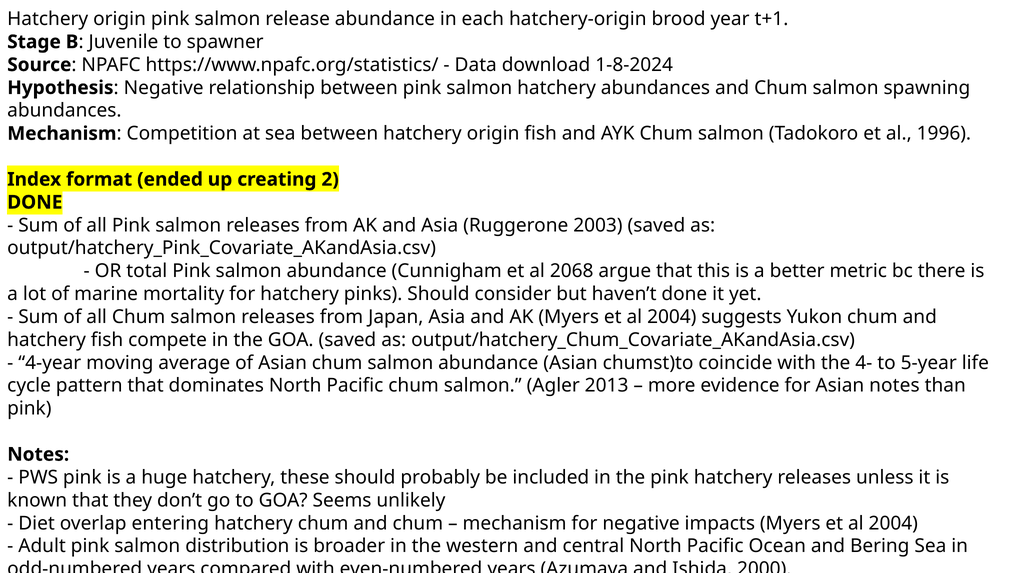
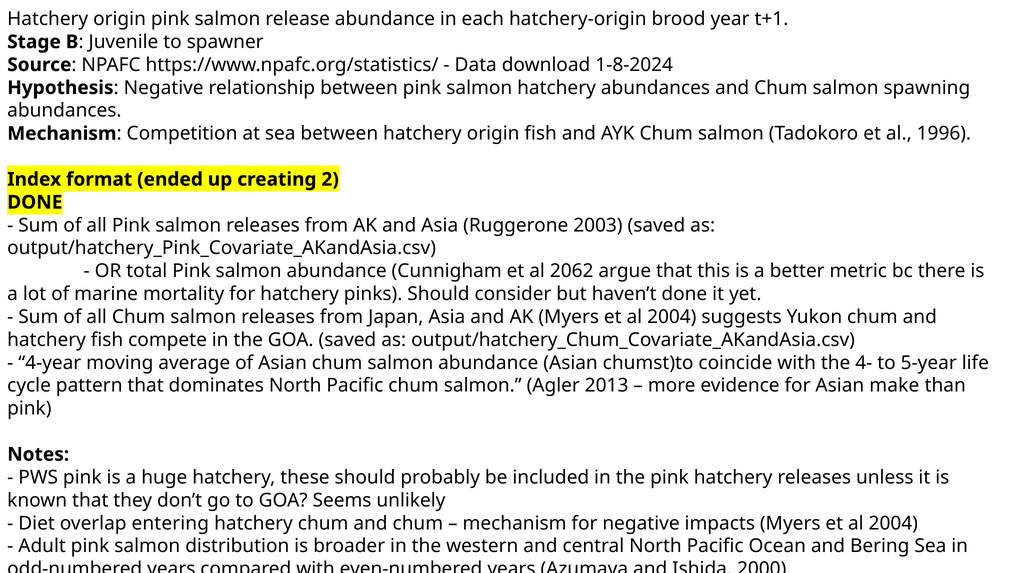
2068: 2068 -> 2062
Asian notes: notes -> make
